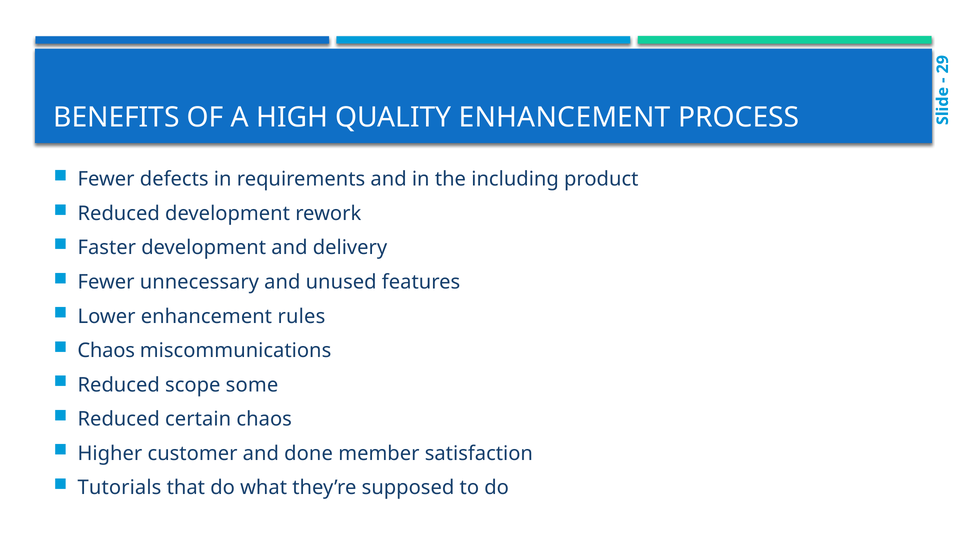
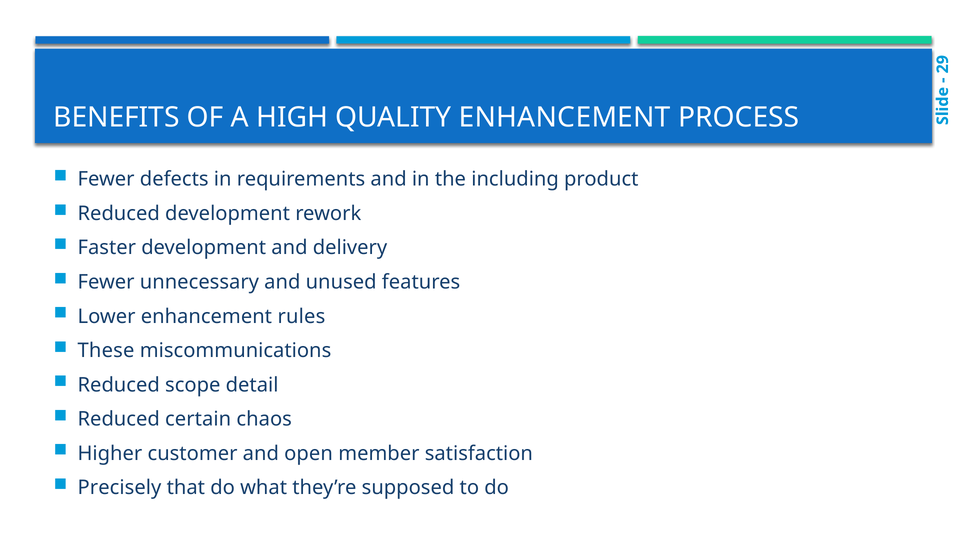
Chaos at (106, 351): Chaos -> These
some: some -> detail
done: done -> open
Tutorials: Tutorials -> Precisely
